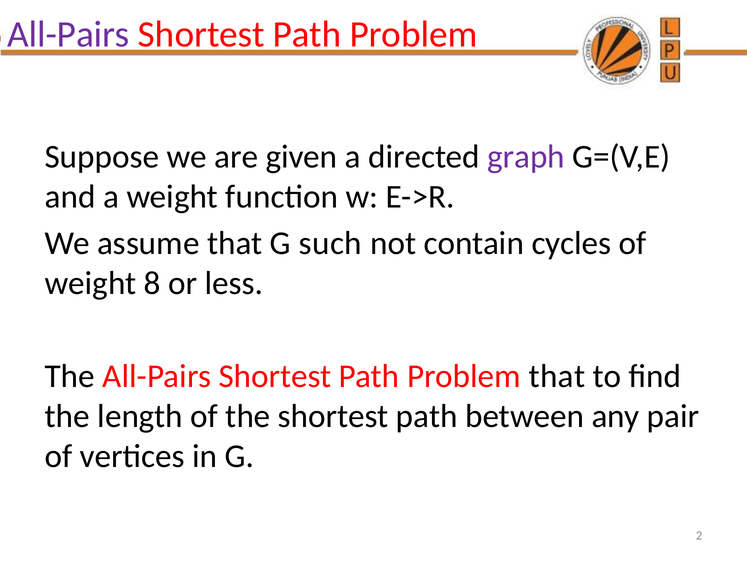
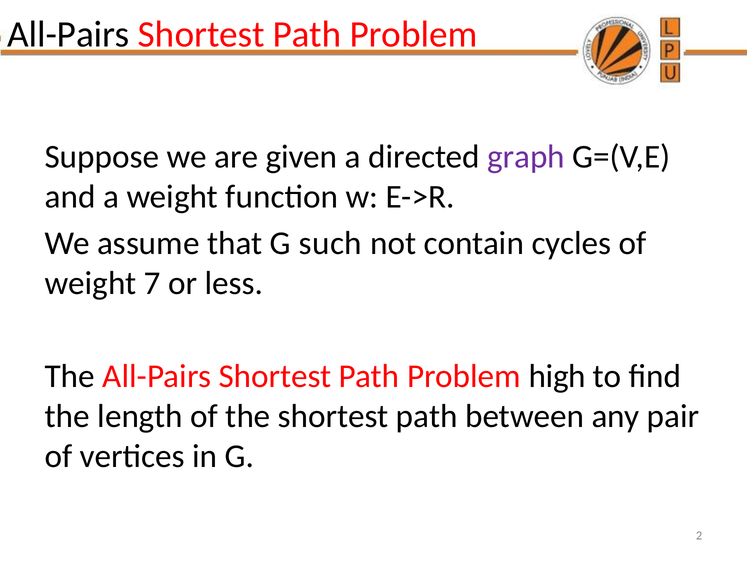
All-Pairs at (69, 34) colour: purple -> black
8: 8 -> 7
Problem that: that -> high
